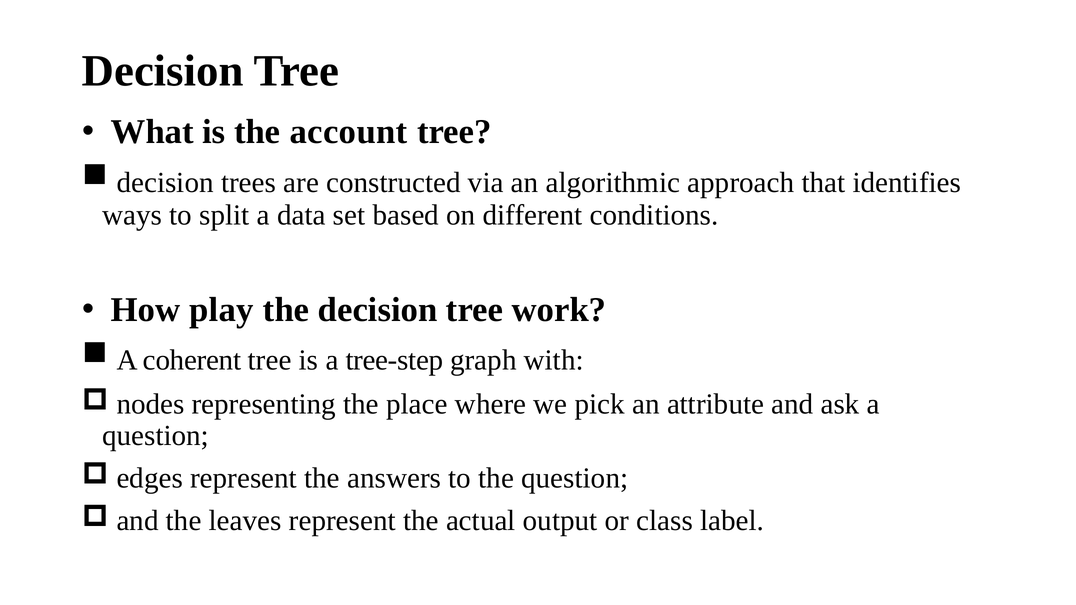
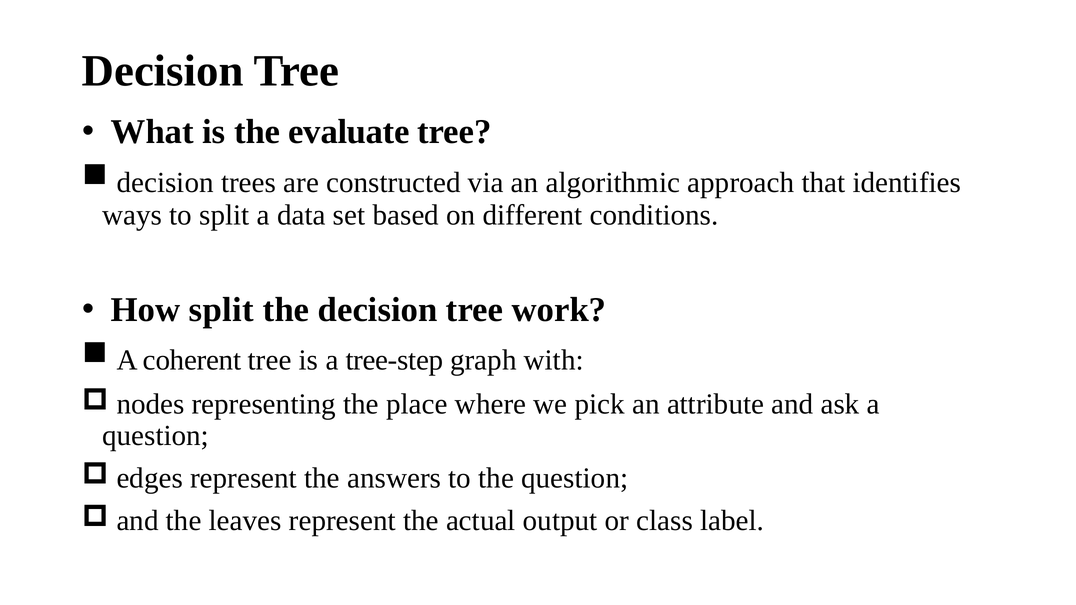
account: account -> evaluate
How play: play -> split
